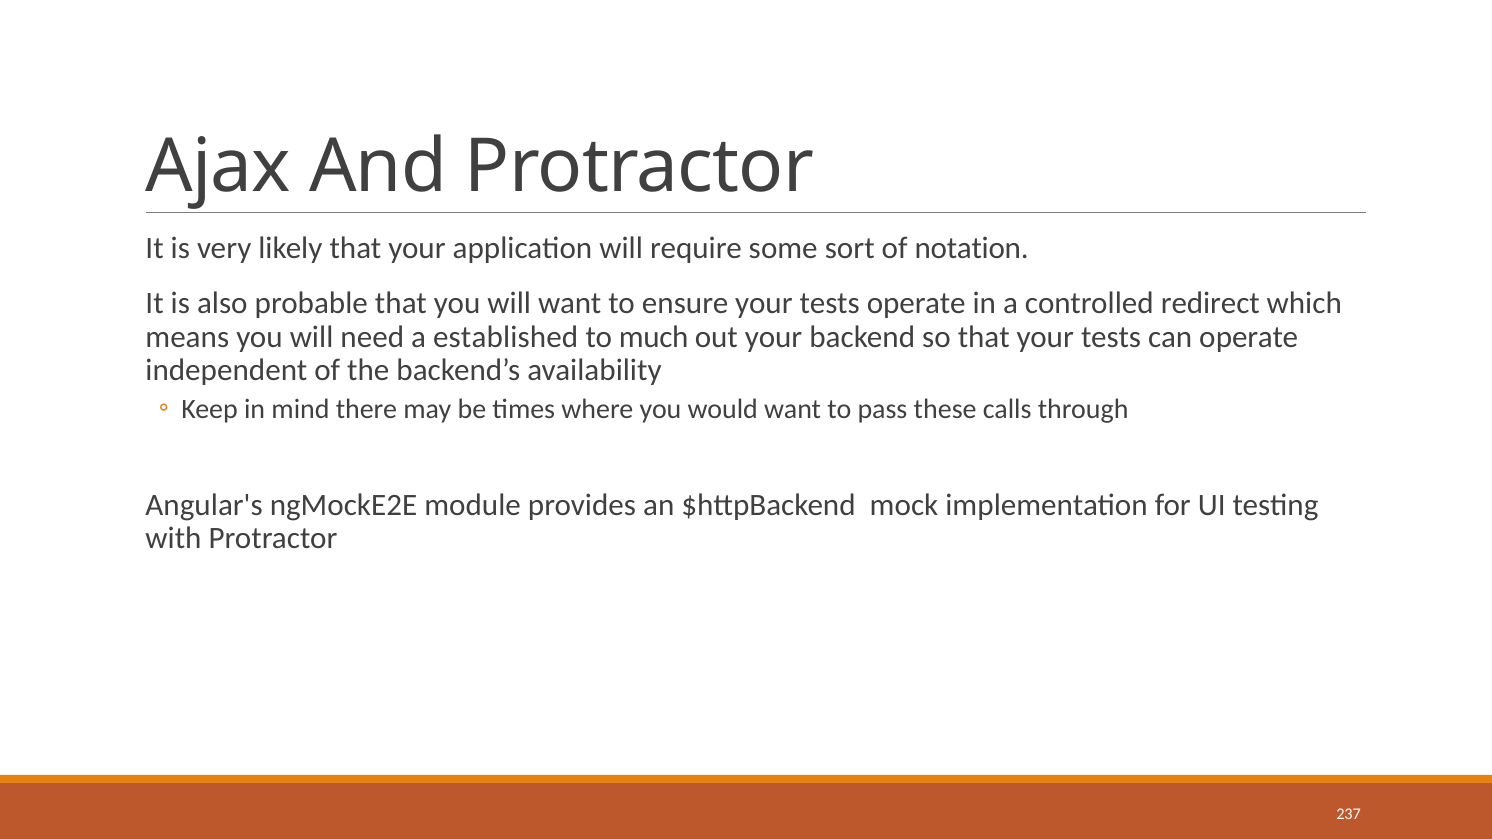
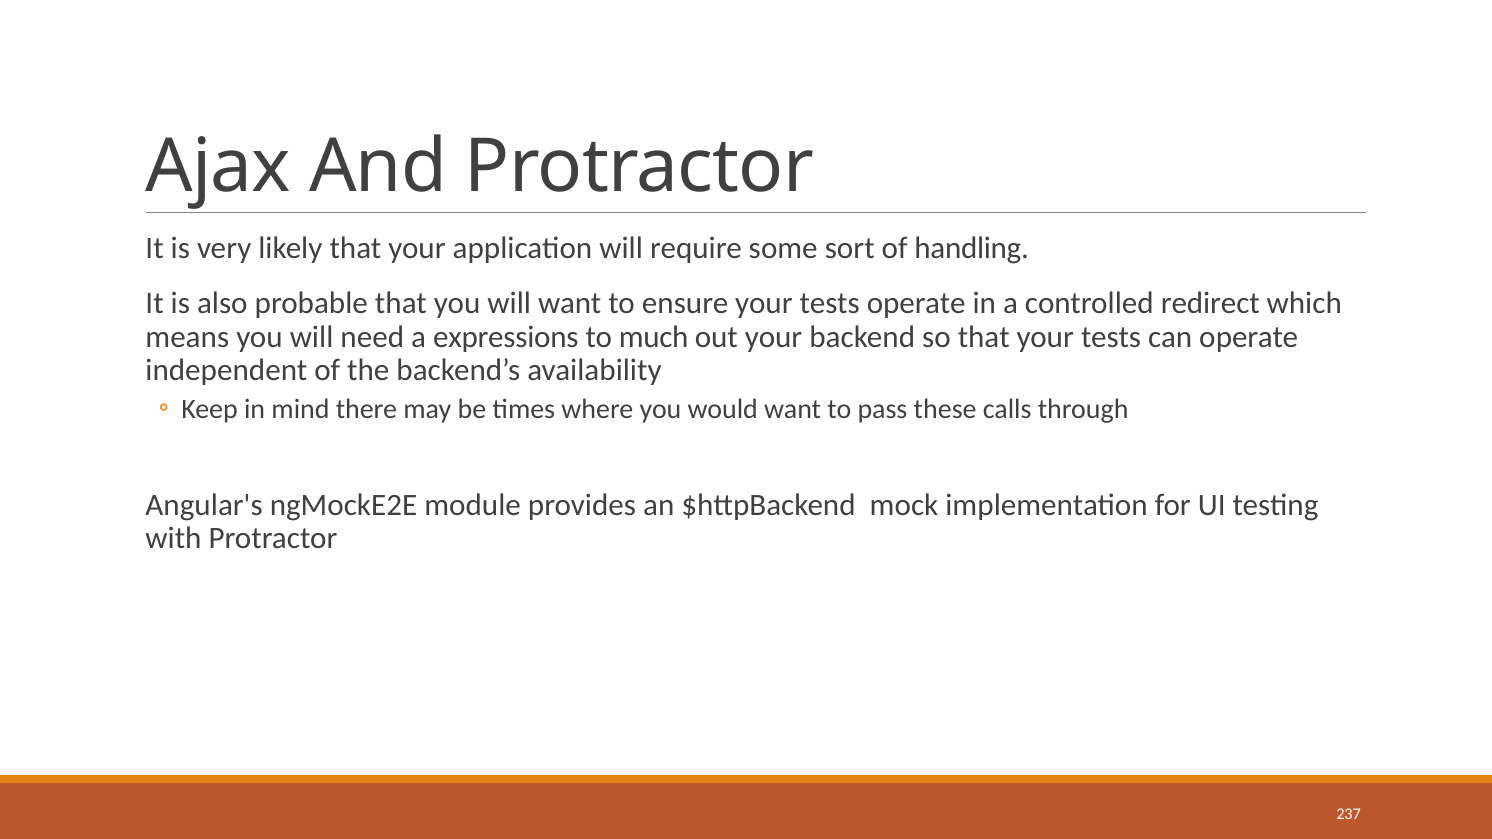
notation: notation -> handling
established: established -> expressions
